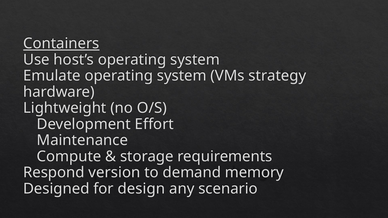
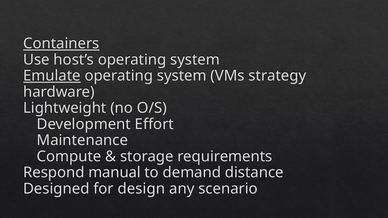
Emulate underline: none -> present
version: version -> manual
memory: memory -> distance
